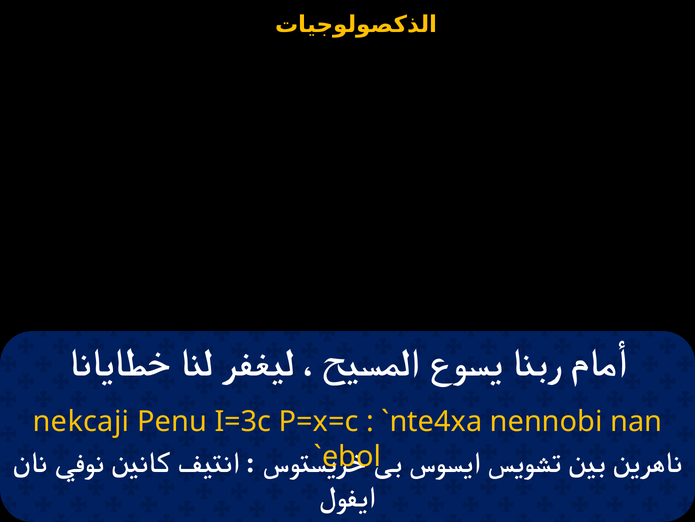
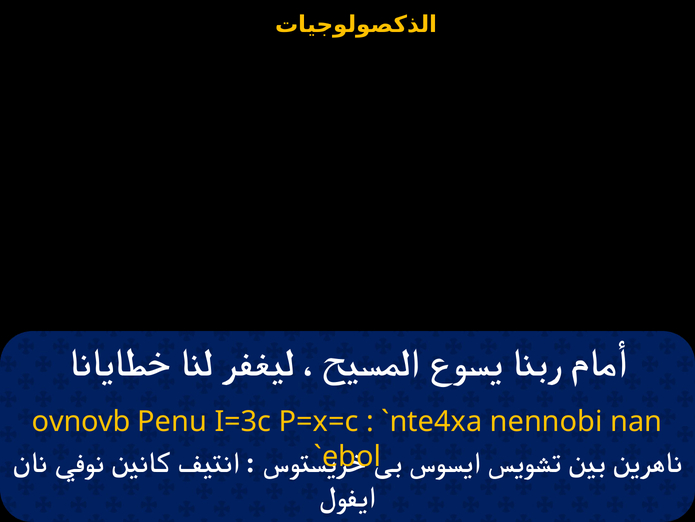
nekcaji: nekcaji -> ovnovb
